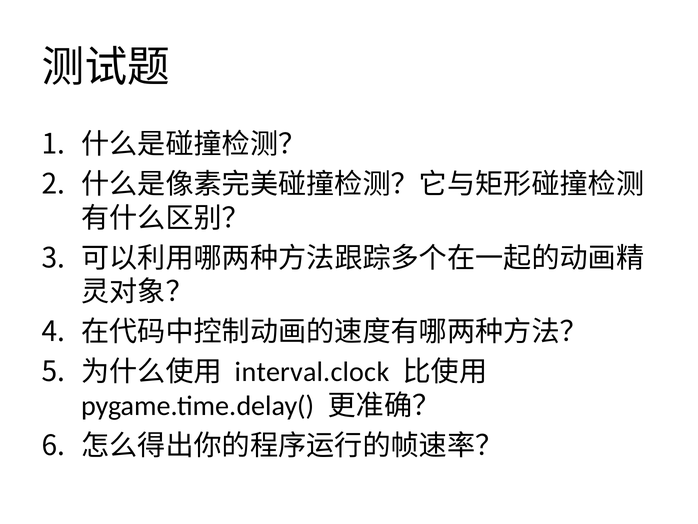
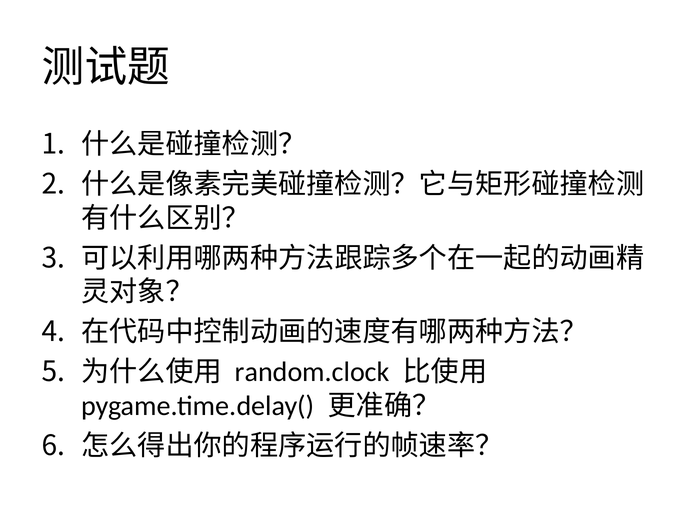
interval.clock: interval.clock -> random.clock
